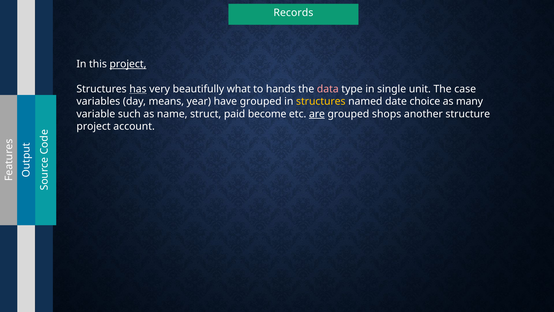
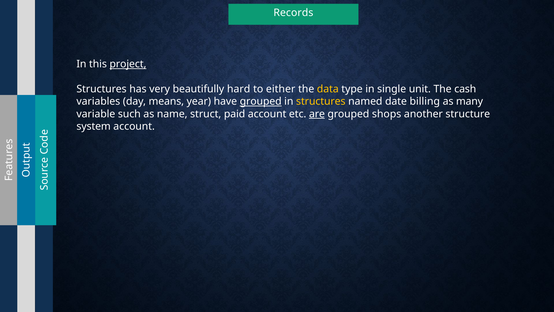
has underline: present -> none
what: what -> hard
hands: hands -> either
data colour: pink -> yellow
case: case -> cash
grouped at (261, 101) underline: none -> present
choice: choice -> billing
paid become: become -> account
project at (94, 126): project -> system
